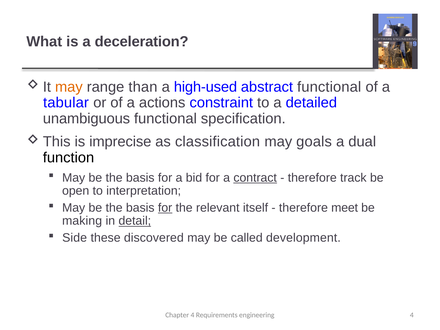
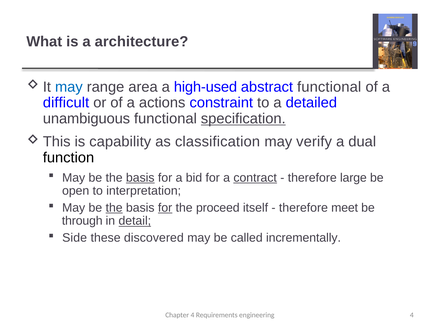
deceleration: deceleration -> architecture
may at (69, 87) colour: orange -> blue
than: than -> area
tabular: tabular -> difficult
specification underline: none -> present
imprecise: imprecise -> capability
goals: goals -> verify
basis at (140, 178) underline: none -> present
track: track -> large
the at (114, 208) underline: none -> present
relevant: relevant -> proceed
making: making -> through
development: development -> incrementally
